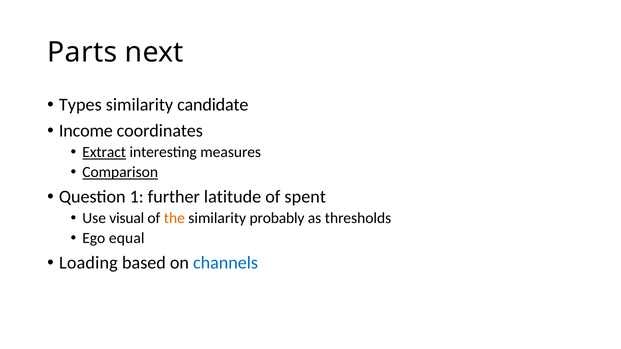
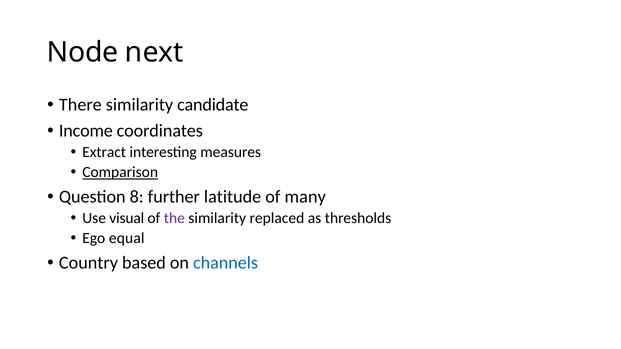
Parts: Parts -> Node
Types: Types -> There
Extract underline: present -> none
1: 1 -> 8
spent: spent -> many
the colour: orange -> purple
probably: probably -> replaced
Loading: Loading -> Country
